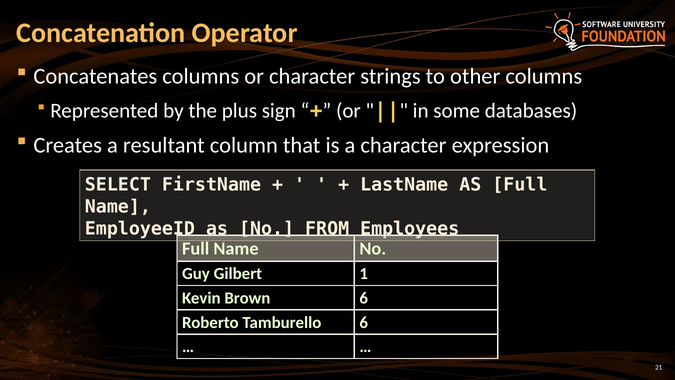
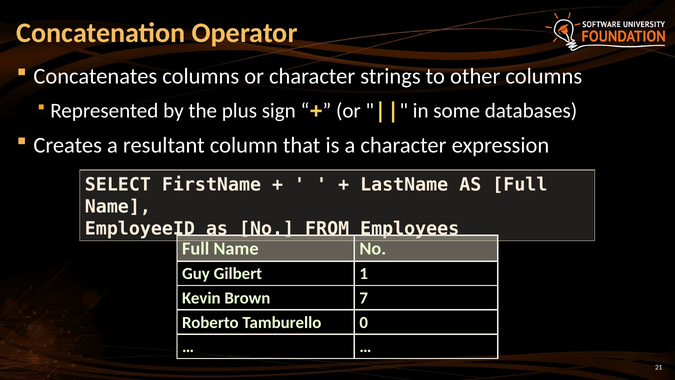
Brown 6: 6 -> 7
Tamburello 6: 6 -> 0
